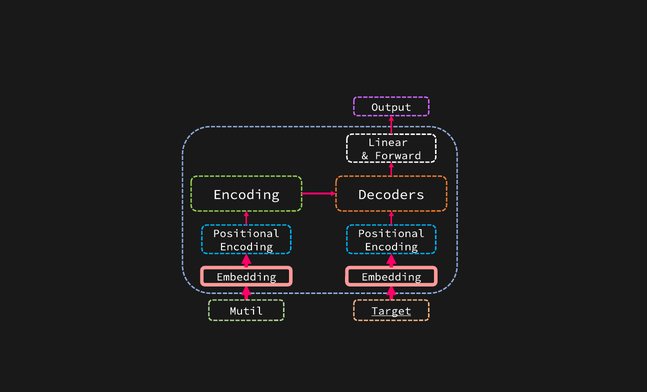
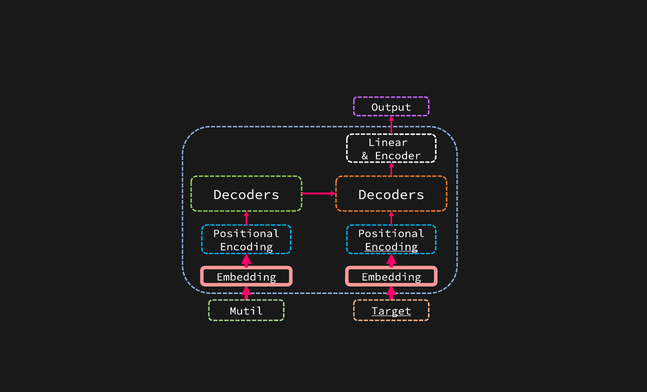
Forward: Forward -> Encoder
Encoding at (246, 195): Encoding -> Decoders
Encoding at (391, 247) underline: none -> present
